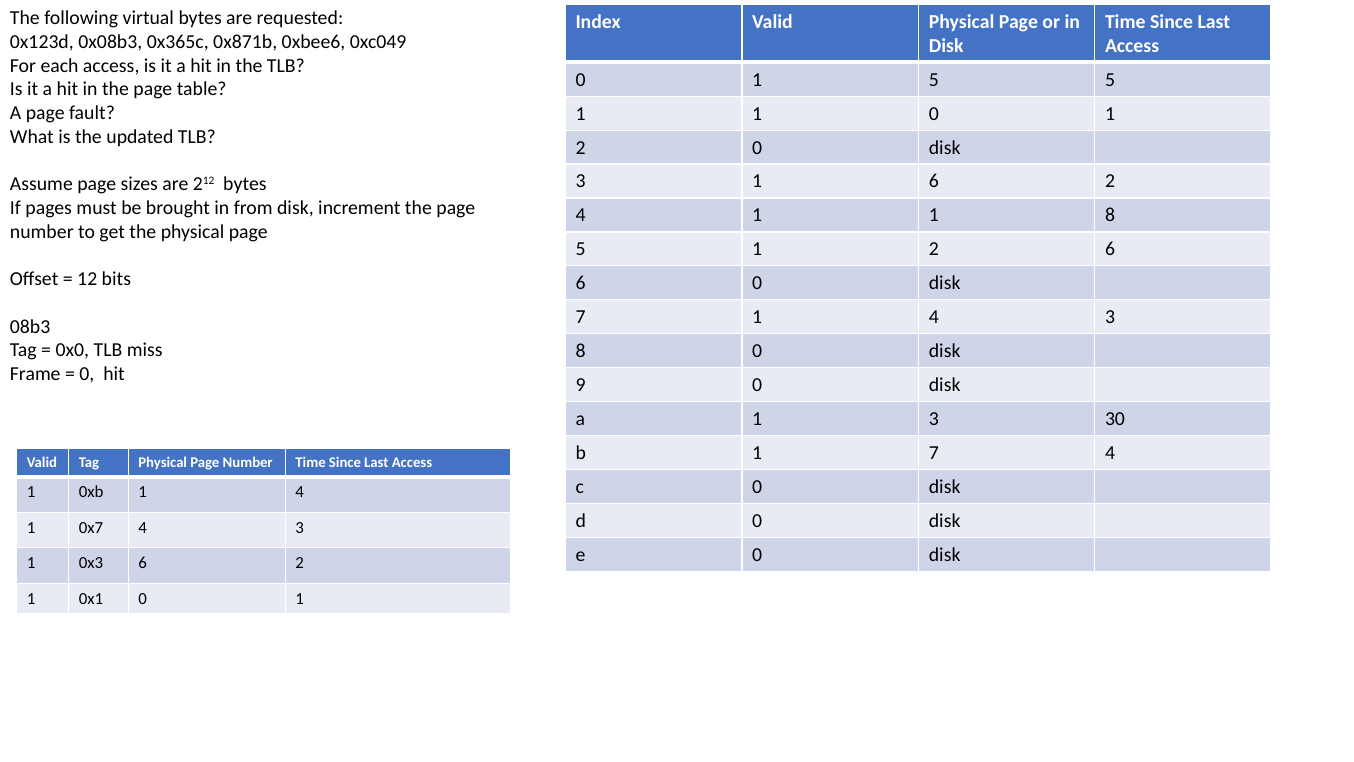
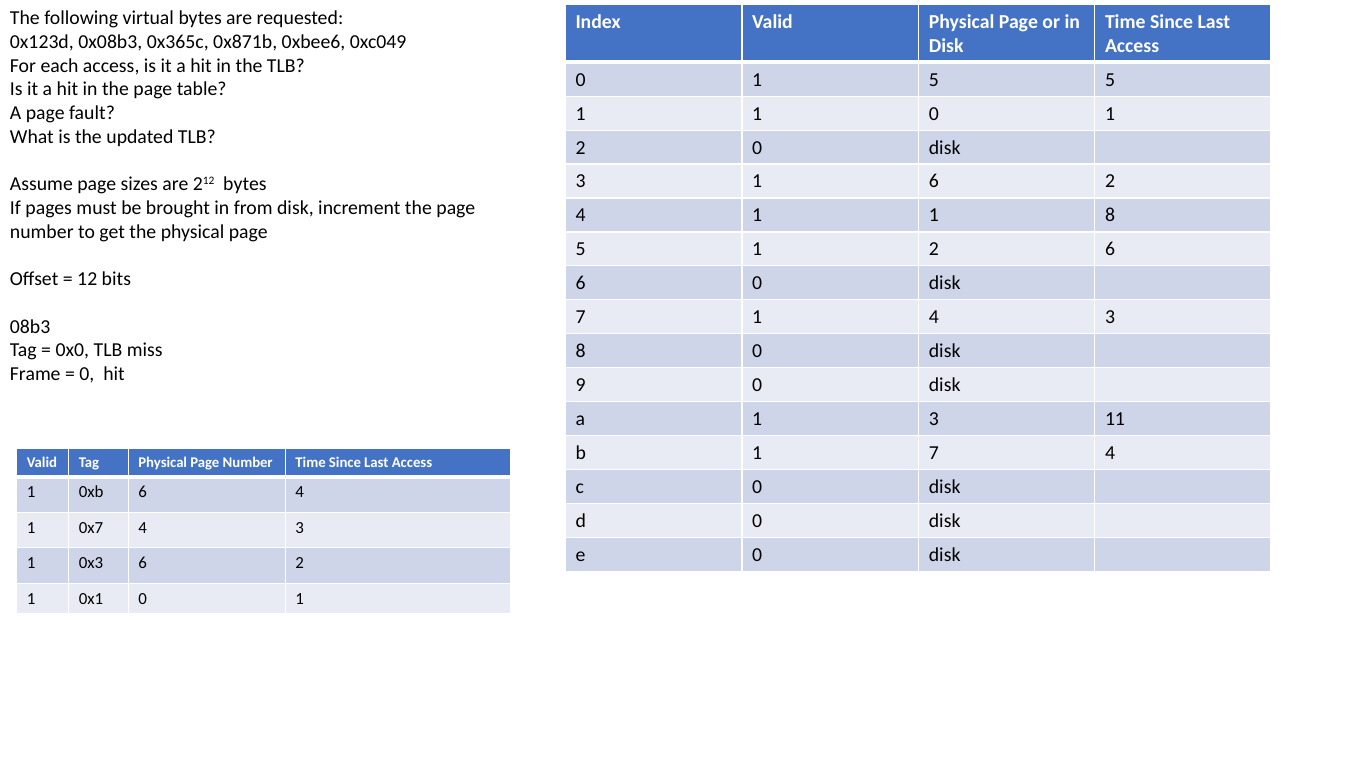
30: 30 -> 11
0xb 1: 1 -> 6
